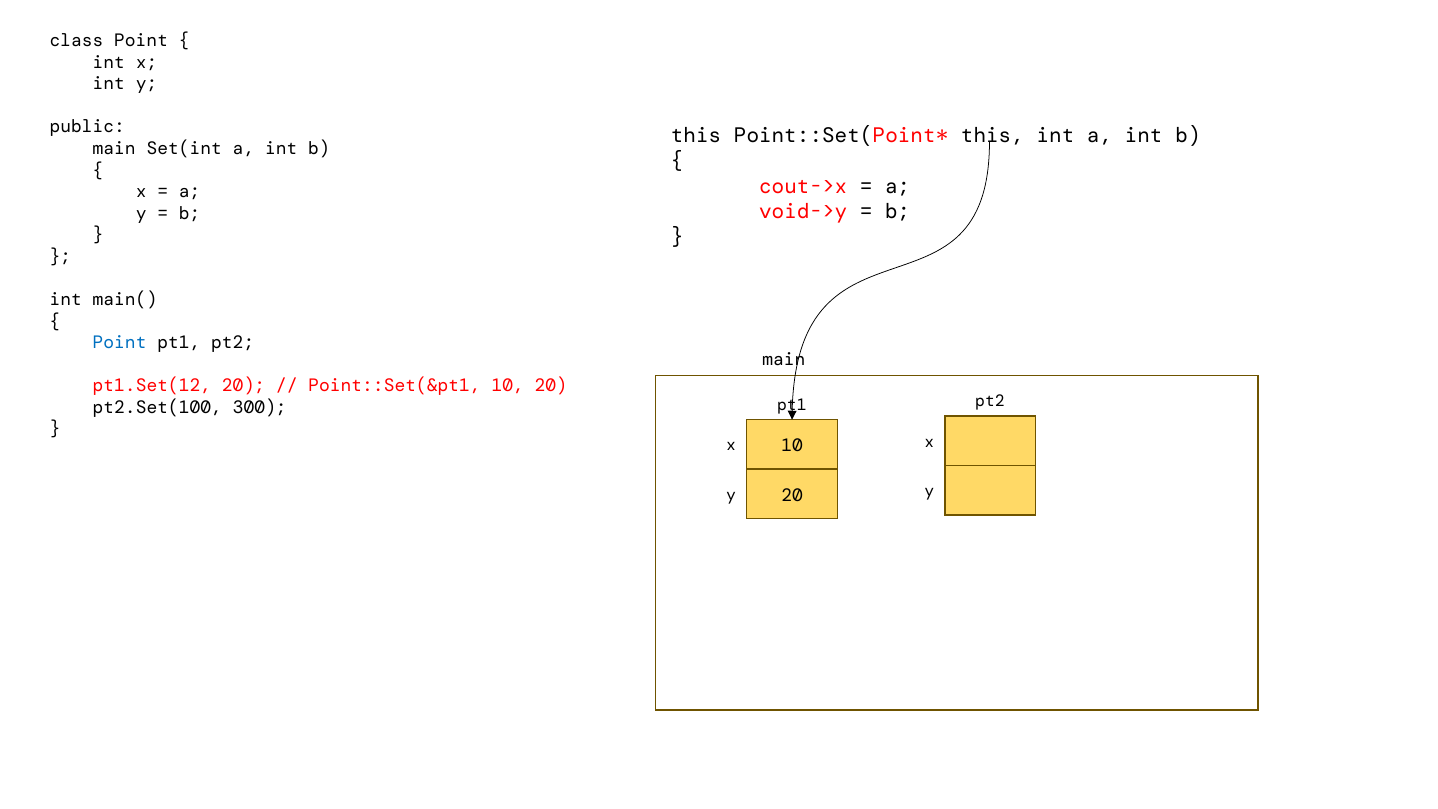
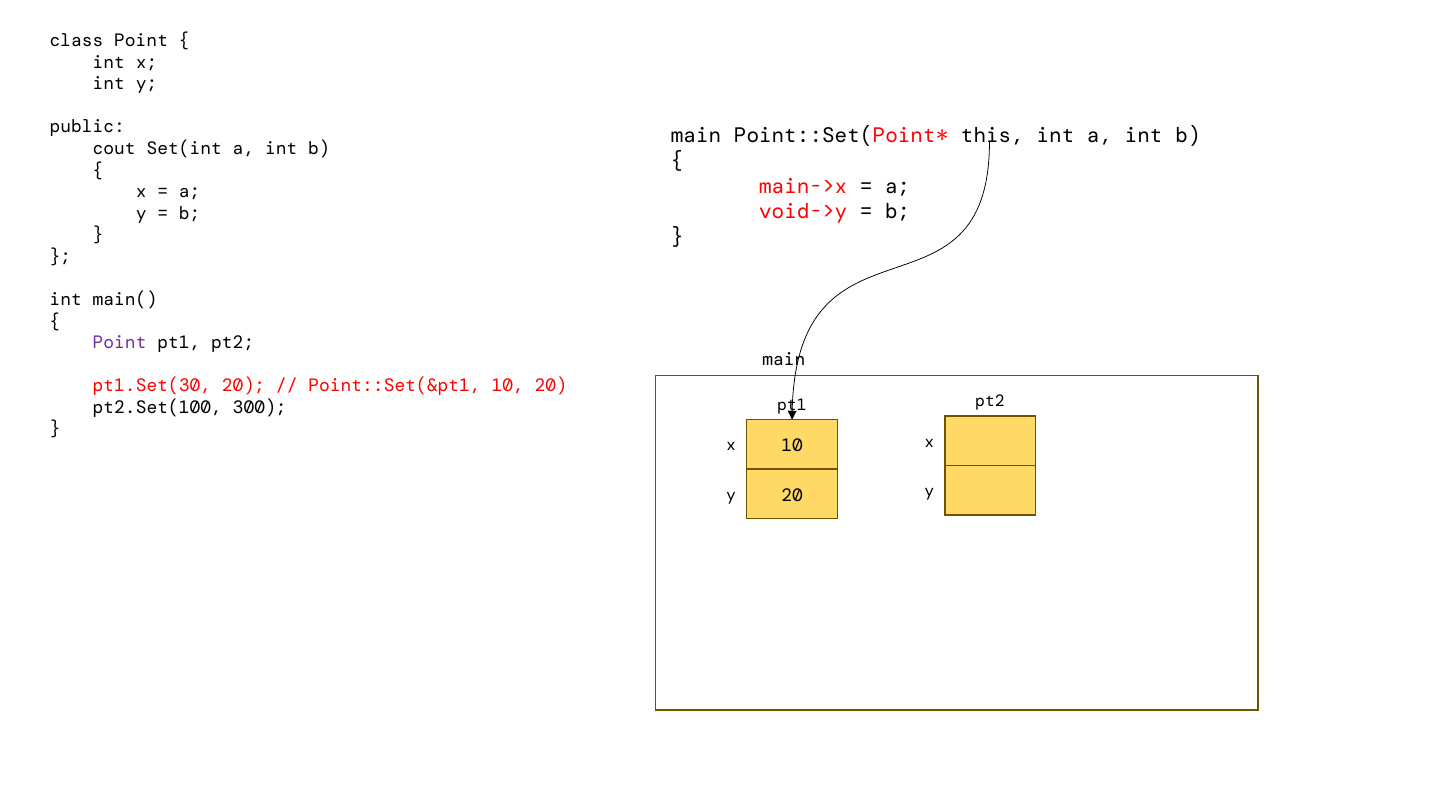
this at (696, 136): this -> main
main at (114, 149): main -> cout
cout->x: cout->x -> main->x
Point at (120, 343) colour: blue -> purple
pt1.Set(12: pt1.Set(12 -> pt1.Set(30
